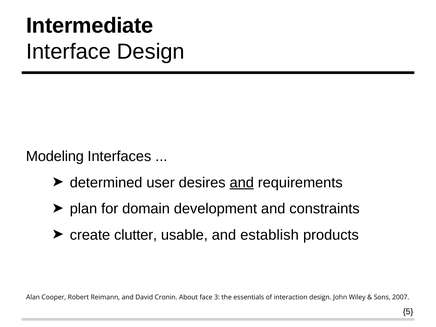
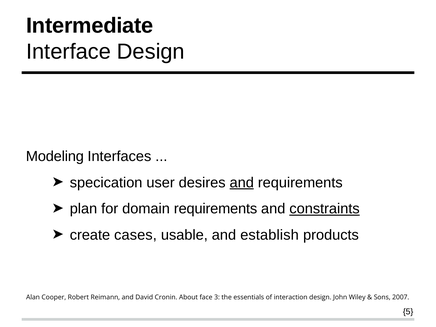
determined: determined -> specication
domain development: development -> requirements
constraints underline: none -> present
clutter: clutter -> cases
